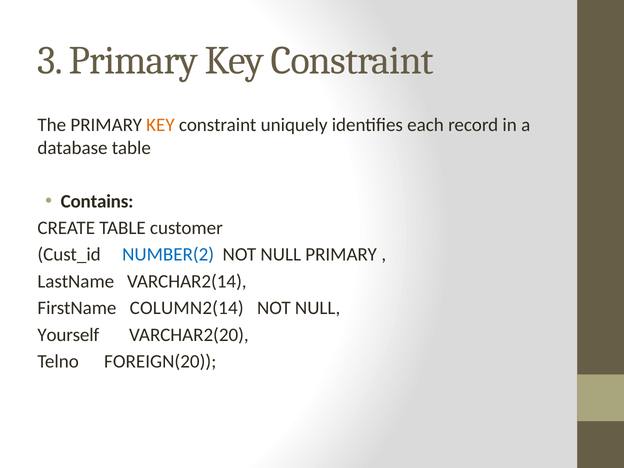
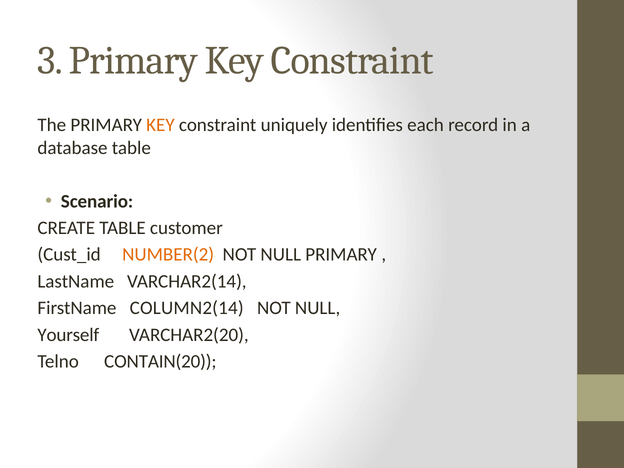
Contains: Contains -> Scenario
NUMBER(2 colour: blue -> orange
FOREIGN(20: FOREIGN(20 -> CONTAIN(20
